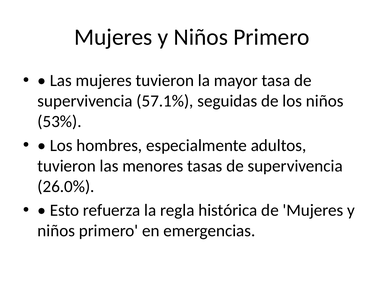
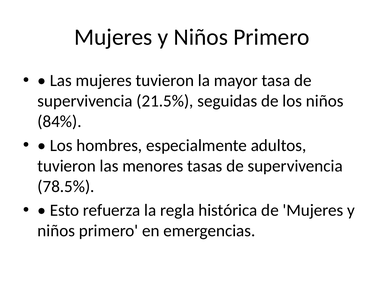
57.1%: 57.1% -> 21.5%
53%: 53% -> 84%
26.0%: 26.0% -> 78.5%
